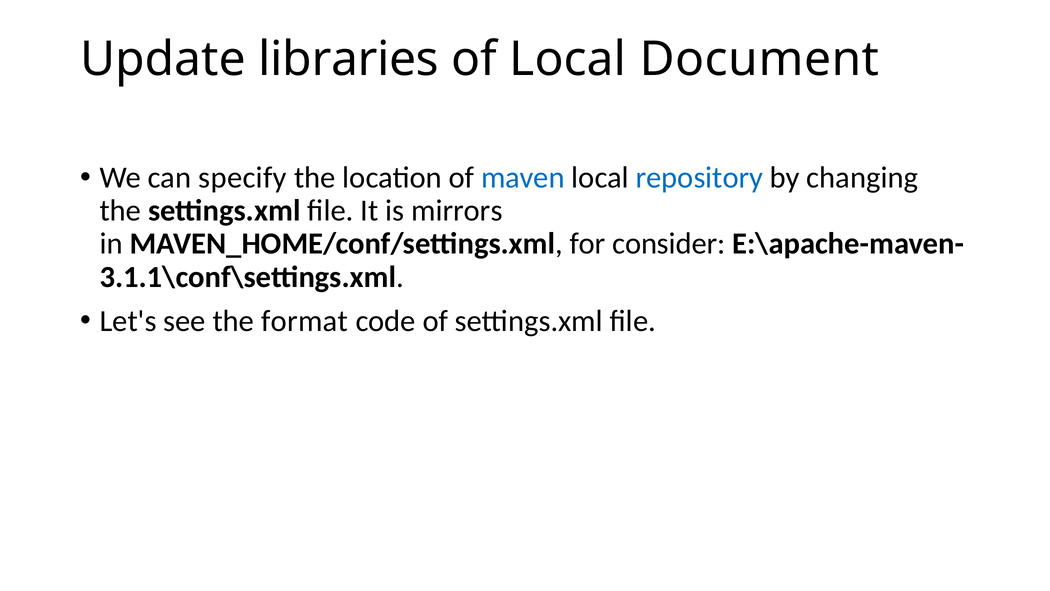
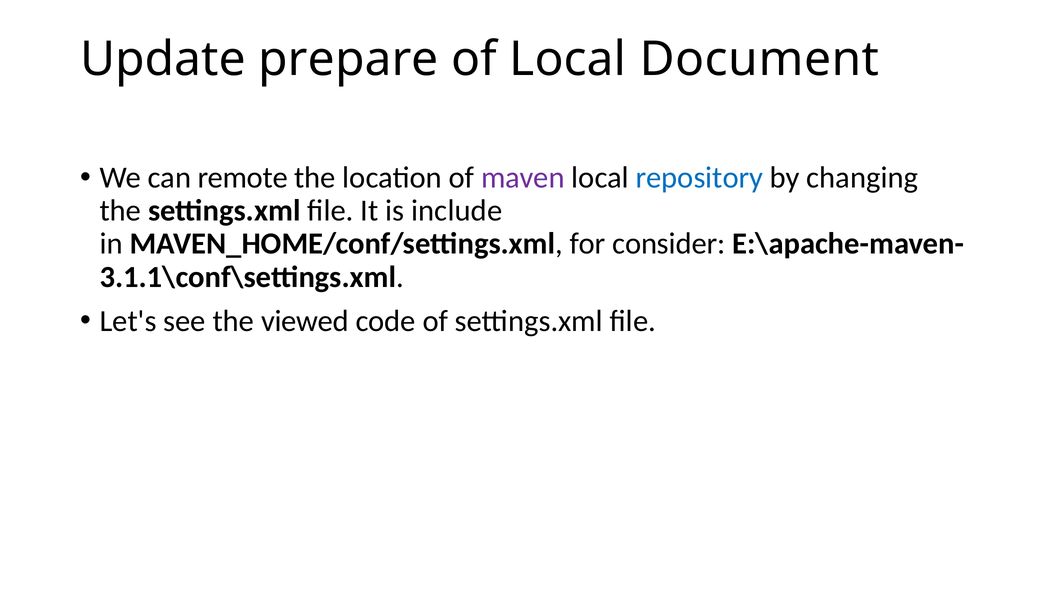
libraries: libraries -> prepare
specify: specify -> remote
maven colour: blue -> purple
mirrors: mirrors -> include
format: format -> viewed
